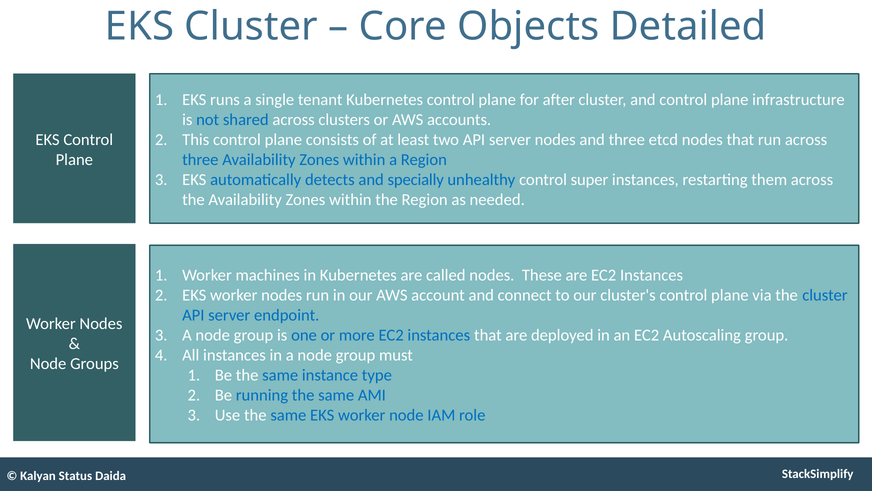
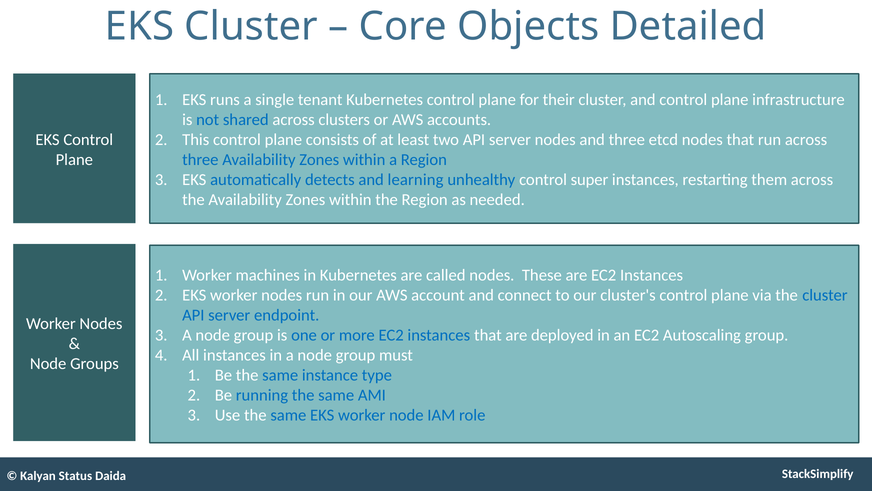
after: after -> their
specially: specially -> learning
